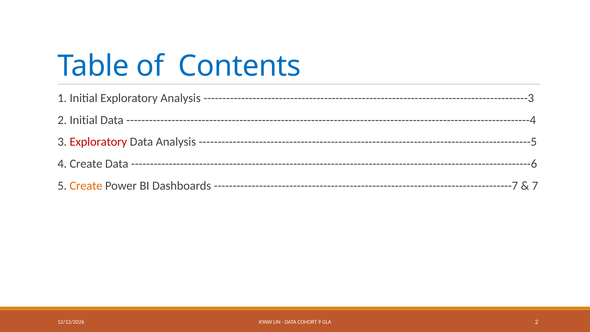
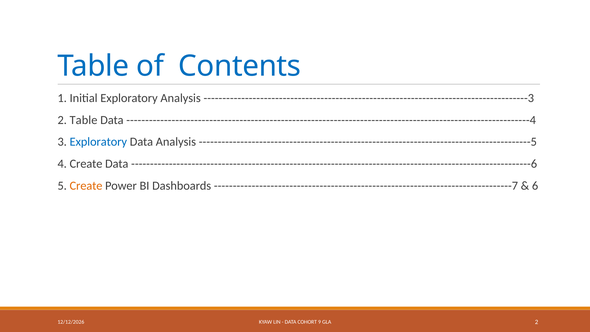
Initial at (84, 120): Initial -> Table
Exploratory at (98, 142) colour: red -> blue
7: 7 -> 6
